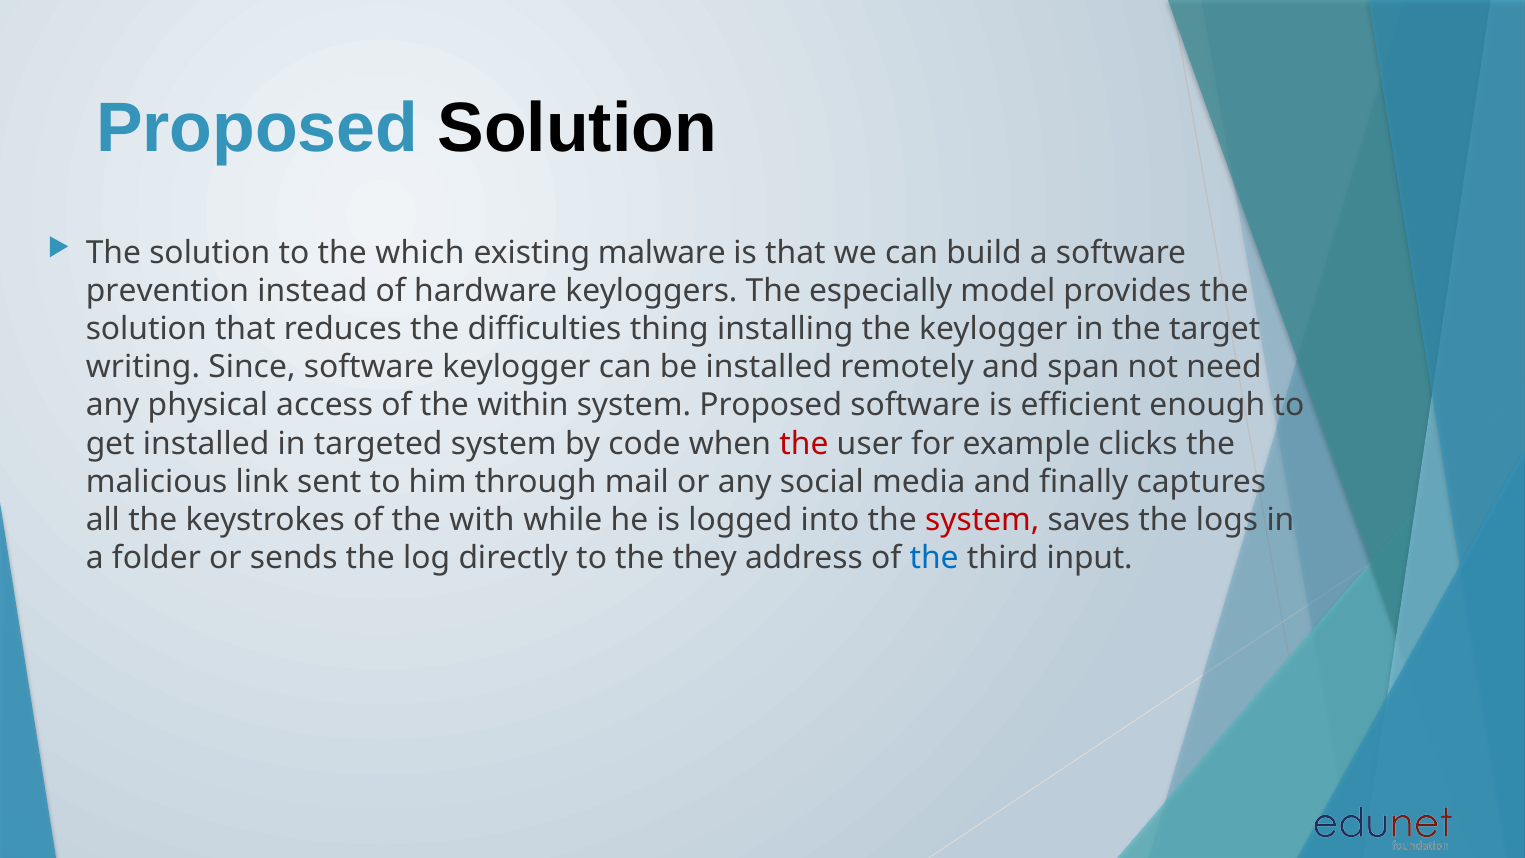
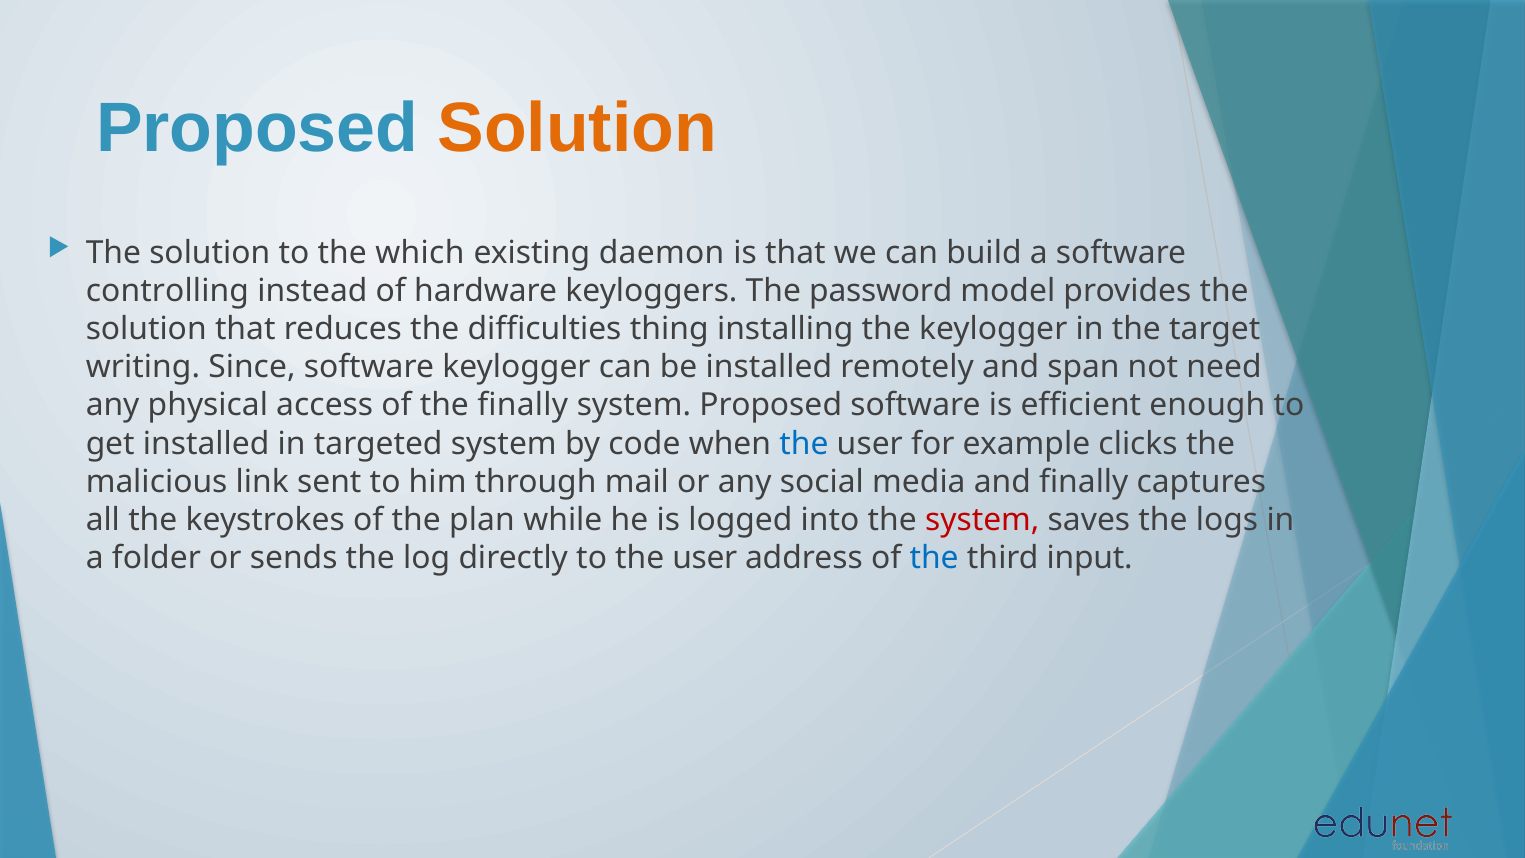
Solution at (577, 129) colour: black -> orange
malware: malware -> daemon
prevention: prevention -> controlling
especially: especially -> password
the within: within -> finally
the at (804, 443) colour: red -> blue
with: with -> plan
to the they: they -> user
